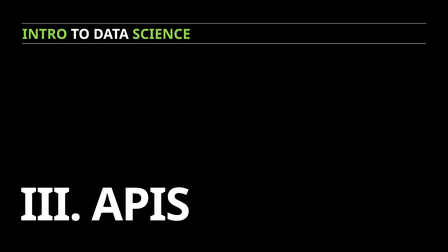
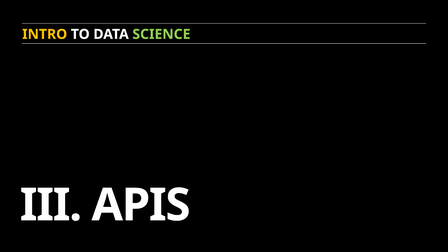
INTRO colour: light green -> yellow
